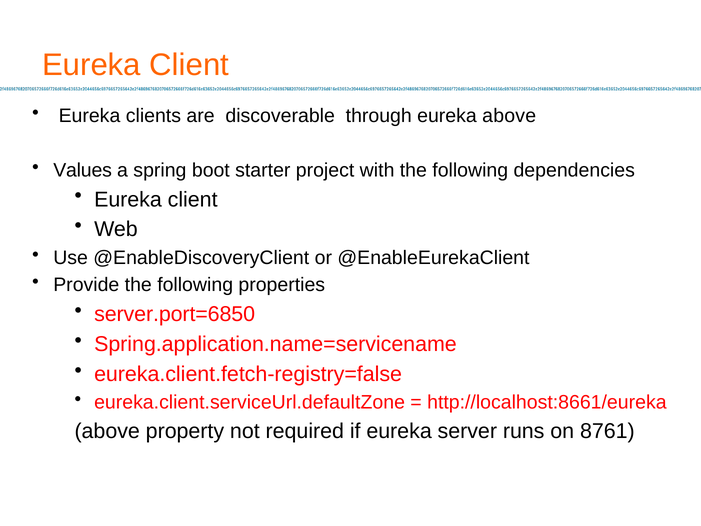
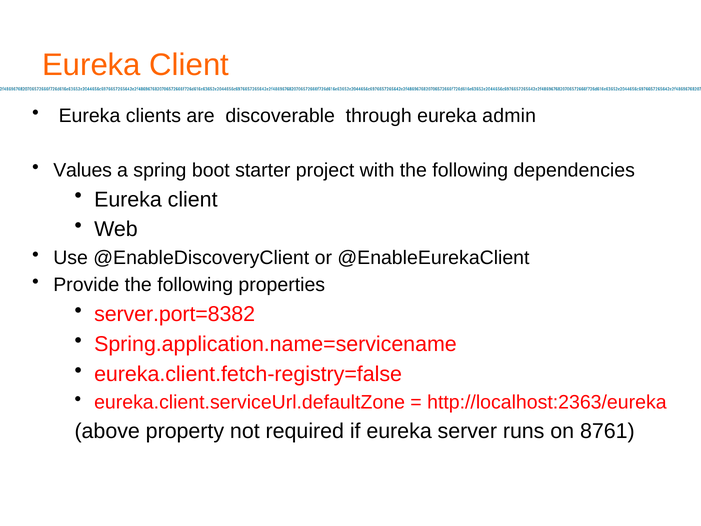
eureka above: above -> admin
server.port=6850: server.port=6850 -> server.port=8382
http://localhost:8661/eureka: http://localhost:8661/eureka -> http://localhost:2363/eureka
